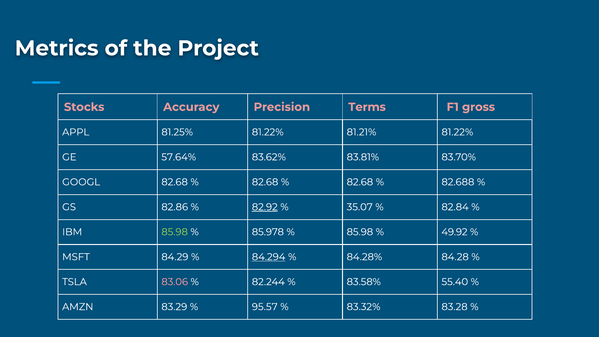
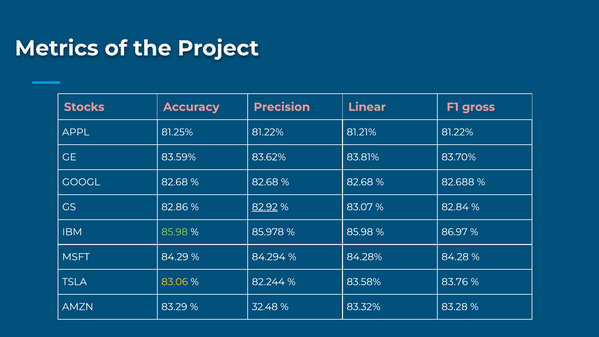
Terms: Terms -> Linear
57.64%: 57.64% -> 83.59%
35.07: 35.07 -> 83.07
49.92: 49.92 -> 86.97
84.294 underline: present -> none
83.06 colour: pink -> yellow
55.40: 55.40 -> 83.76
95.57: 95.57 -> 32.48
